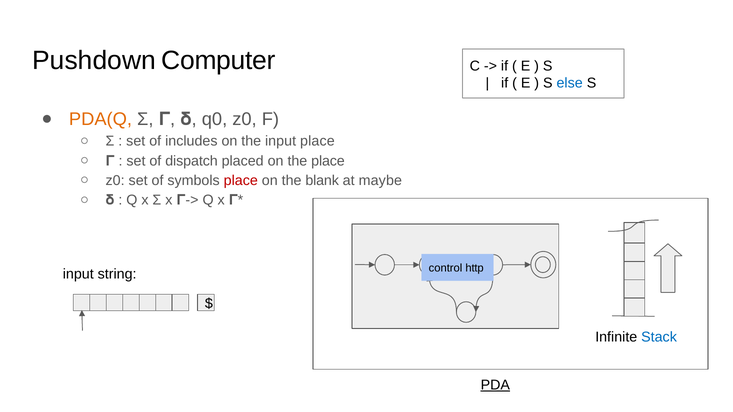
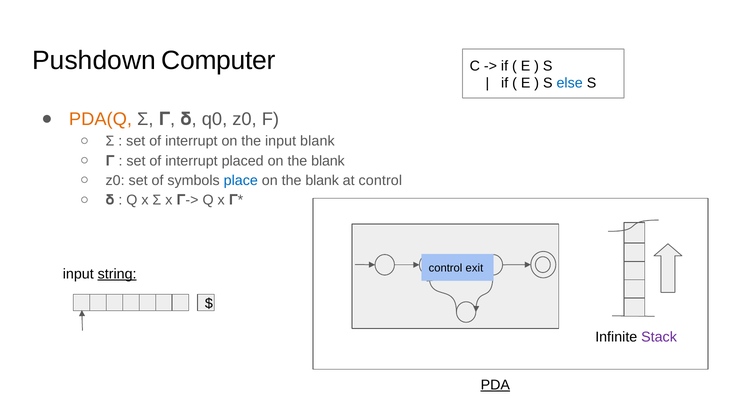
includes at (191, 141): includes -> interrupt
input place: place -> blank
dispatch at (192, 161): dispatch -> interrupt
placed on the place: place -> blank
place at (241, 181) colour: red -> blue
at maybe: maybe -> control
http: http -> exit
string underline: none -> present
Stack colour: blue -> purple
